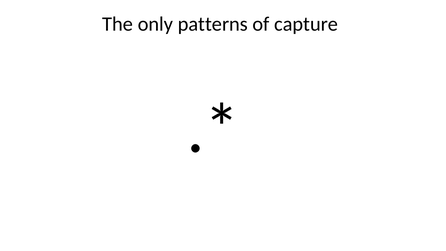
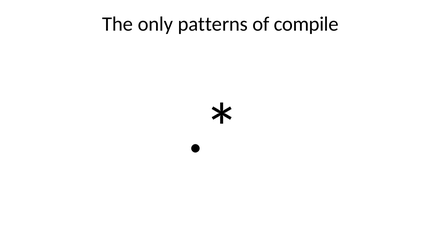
capture: capture -> compile
